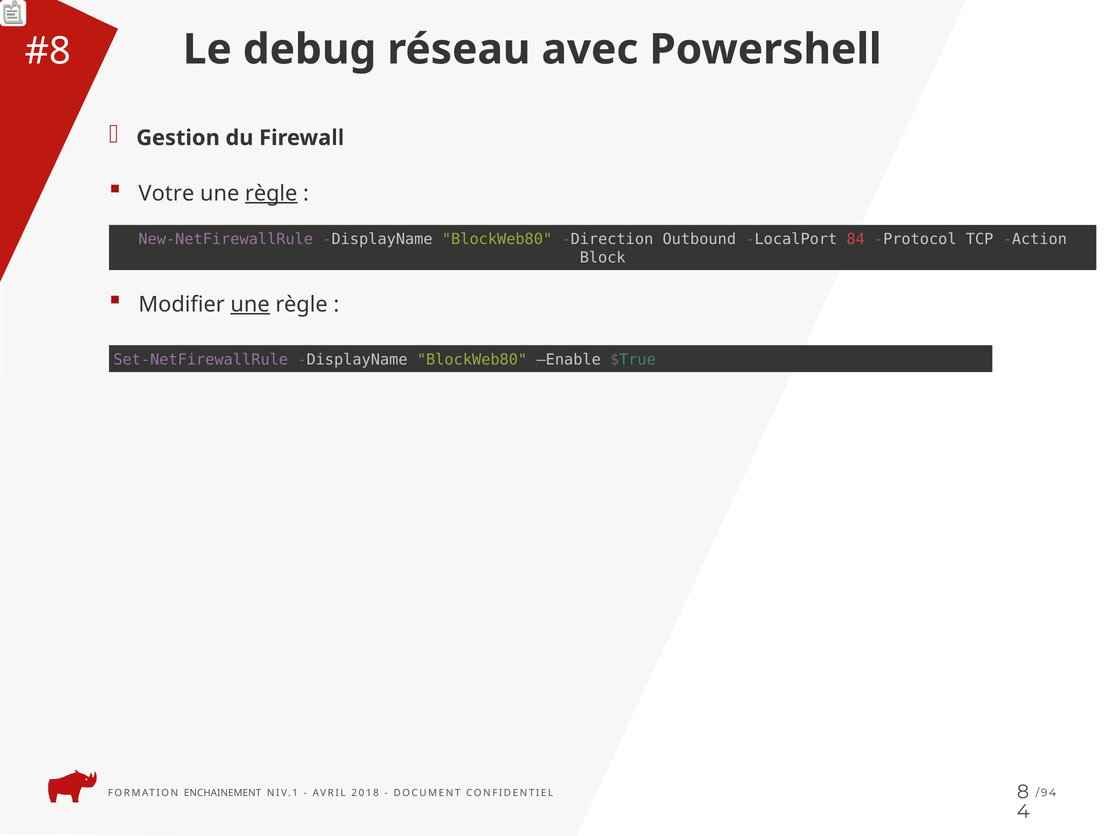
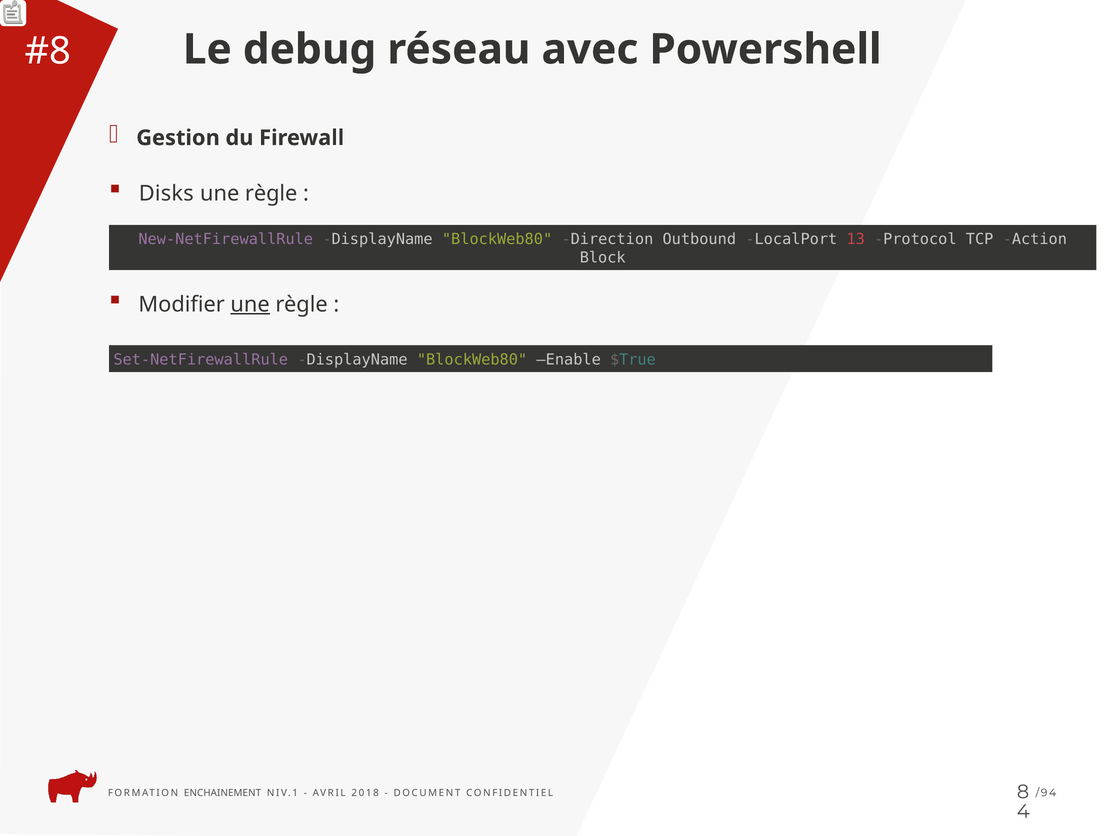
Votre: Votre -> Disks
règle at (271, 193) underline: present -> none
84: 84 -> 13
